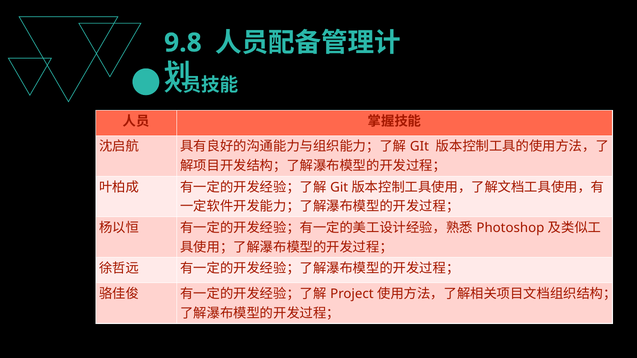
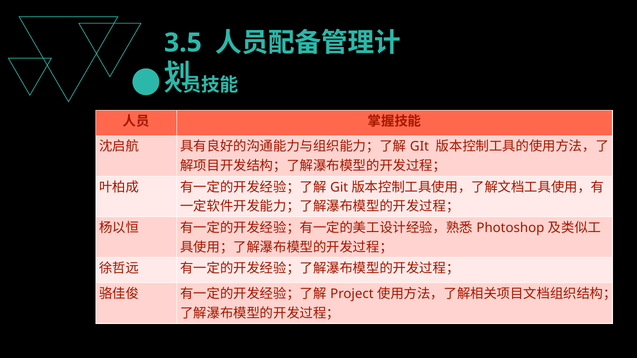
9.8: 9.8 -> 3.5
